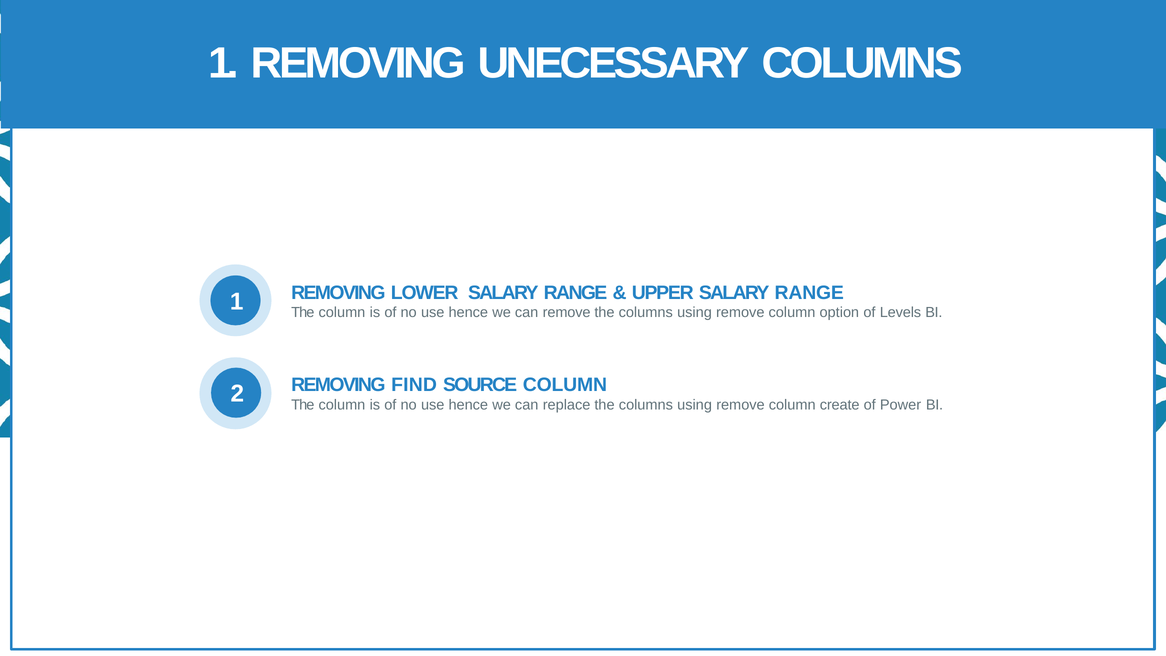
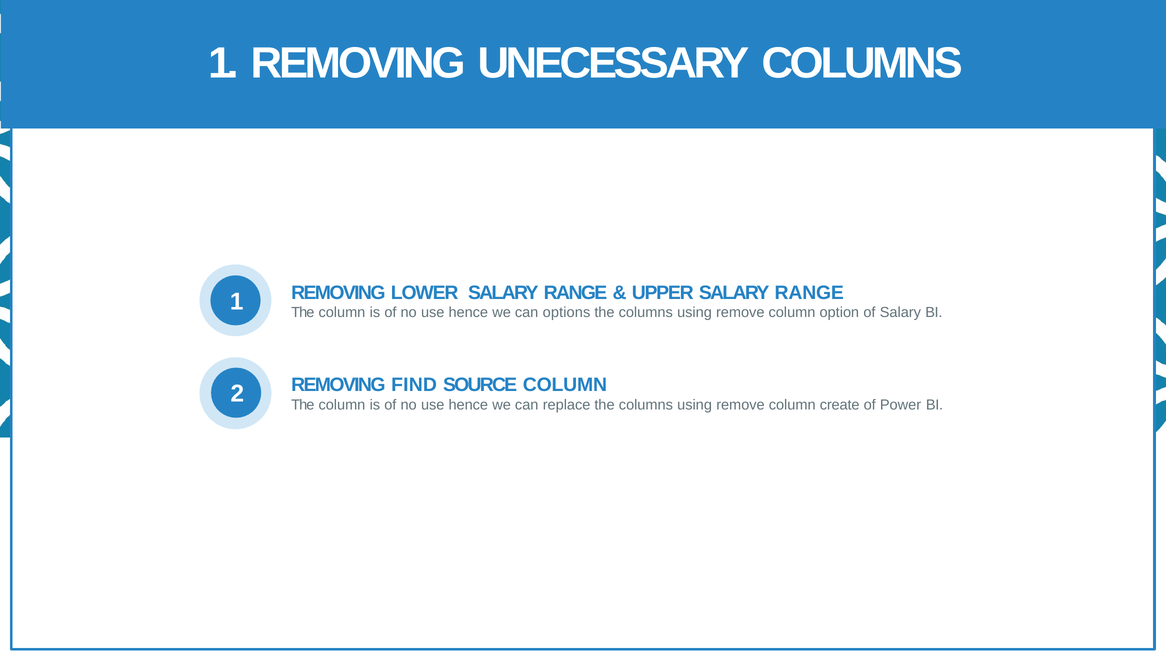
can remove: remove -> options
of Levels: Levels -> Salary
